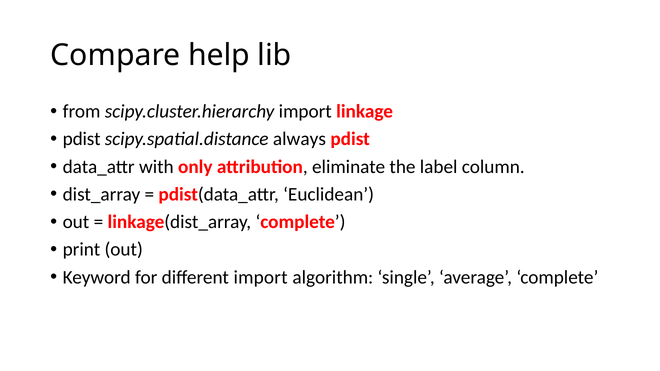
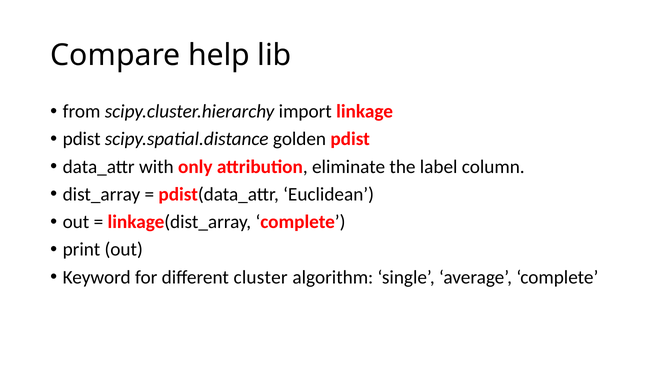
always: always -> golden
different import: import -> cluster
